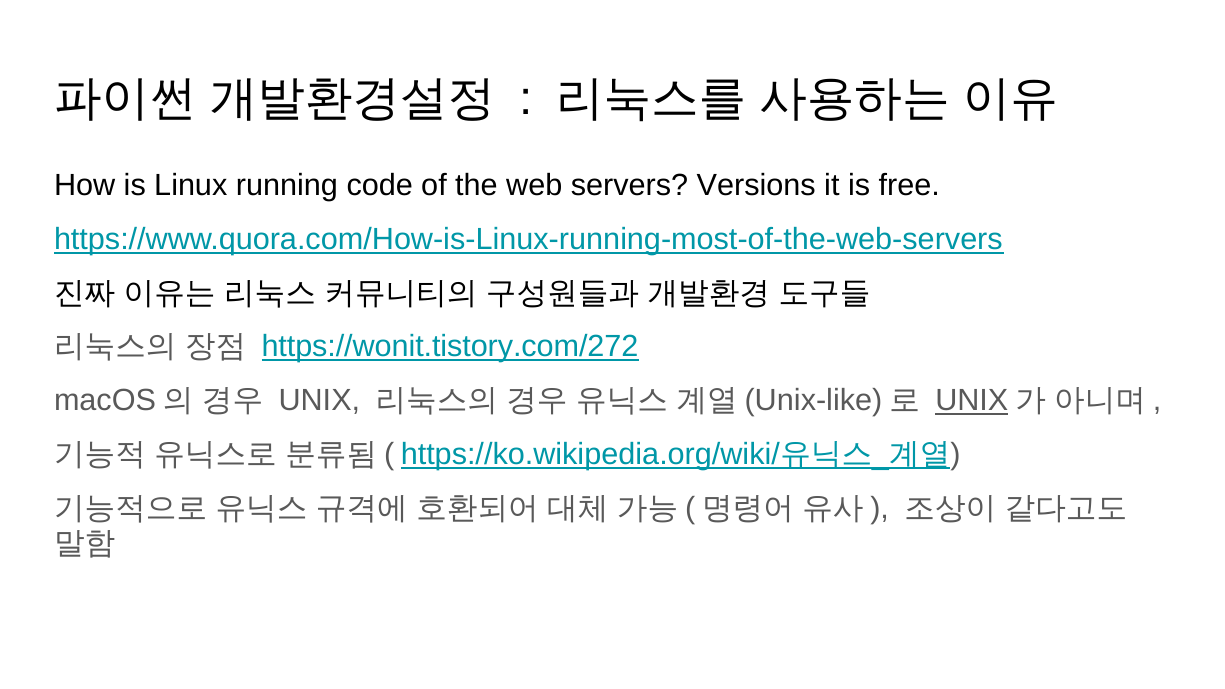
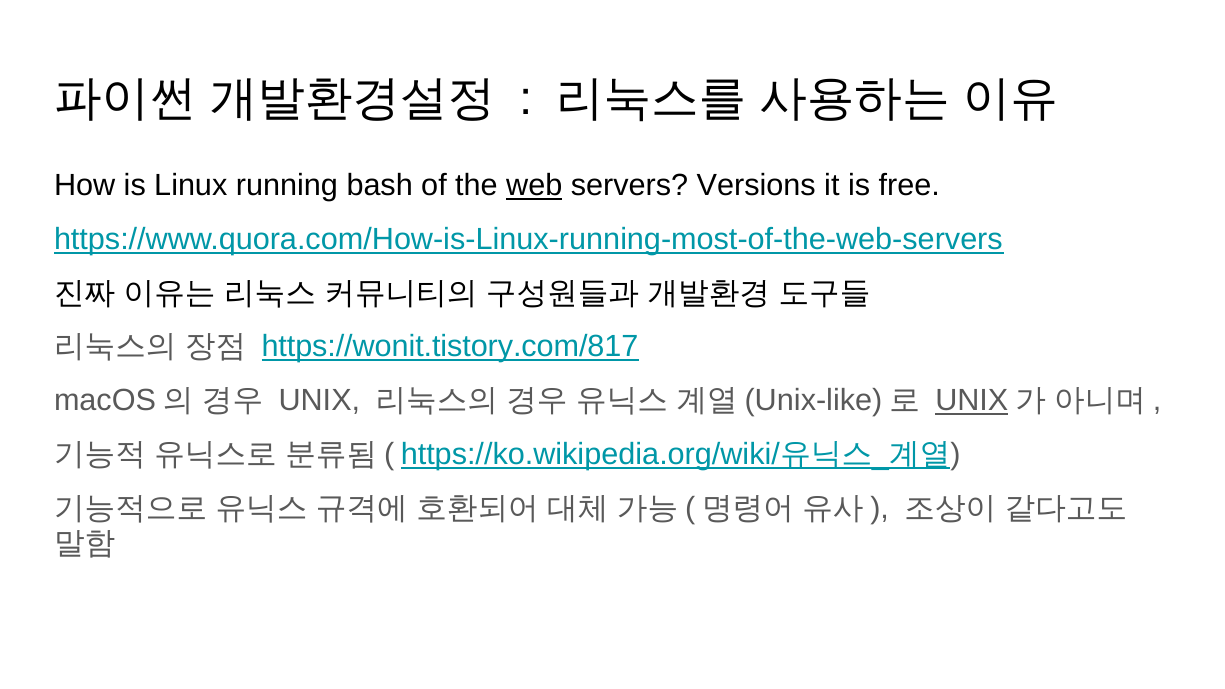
code: code -> bash
web underline: none -> present
https://wonit.tistory.com/272: https://wonit.tistory.com/272 -> https://wonit.tistory.com/817
